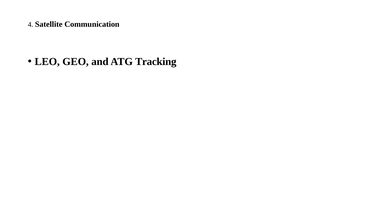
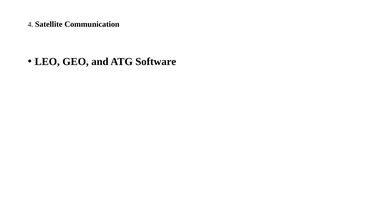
Tracking: Tracking -> Software
